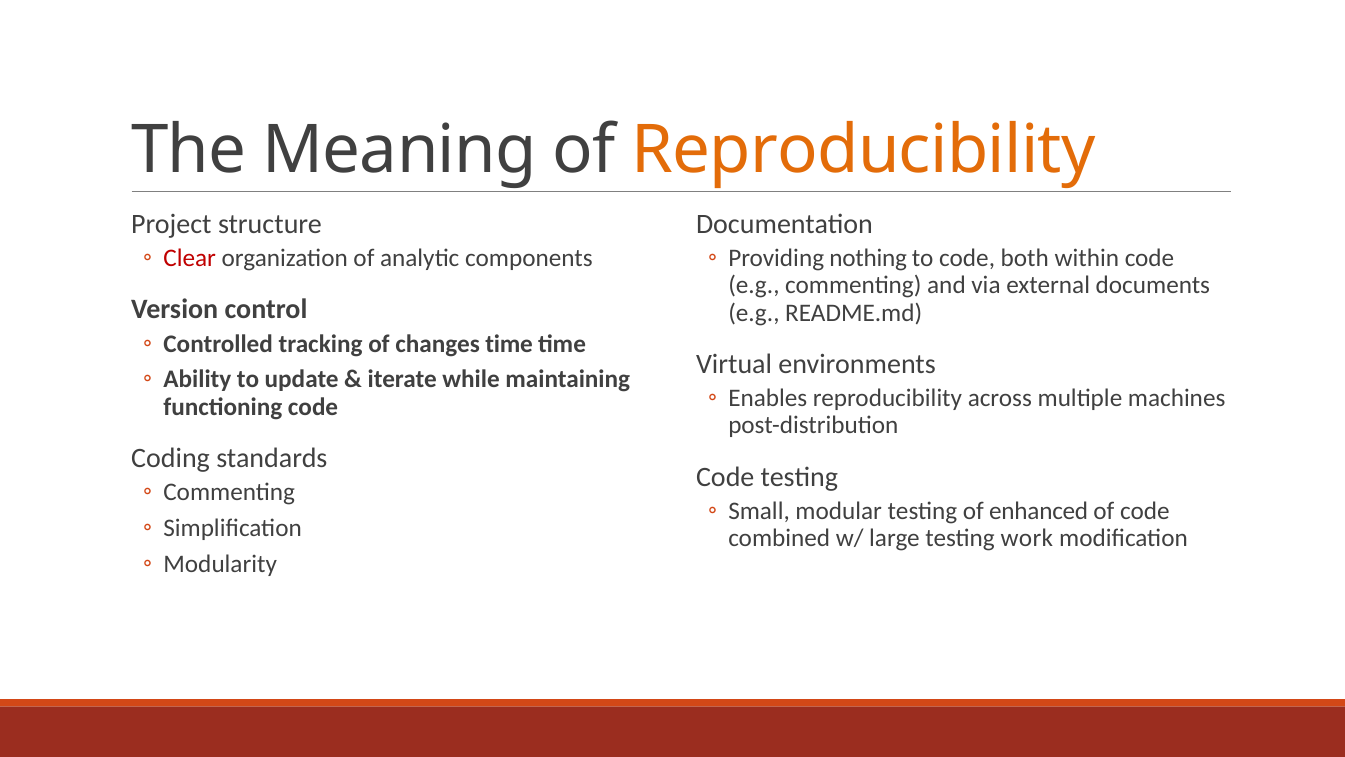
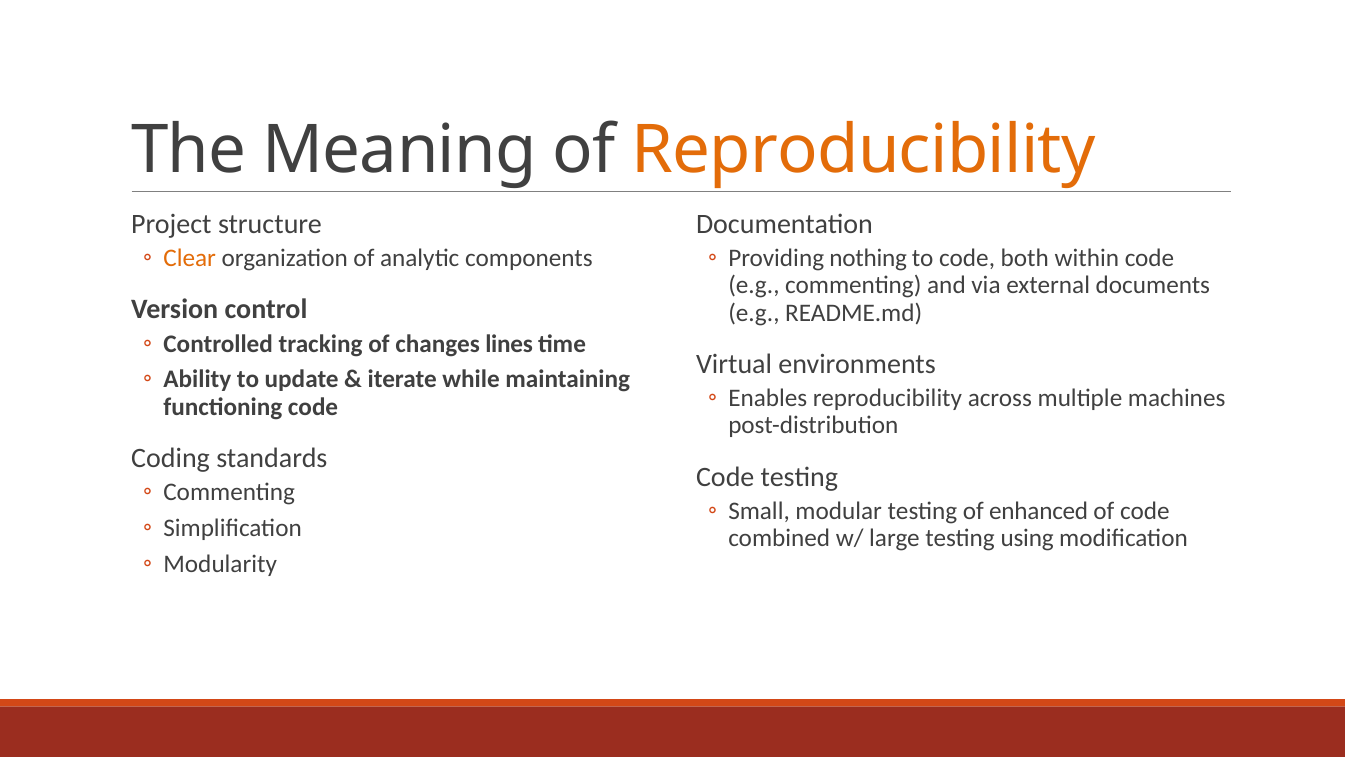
Clear colour: red -> orange
changes time: time -> lines
work: work -> using
